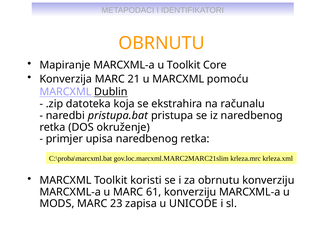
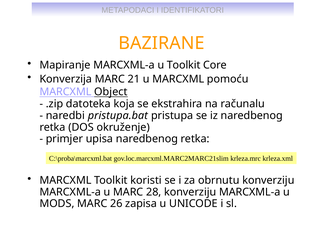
OBRNUTU at (162, 43): OBRNUTU -> BAZIRANE
Dublin: Dublin -> Object
61: 61 -> 28
23: 23 -> 26
